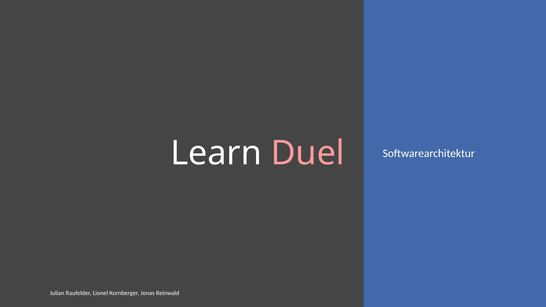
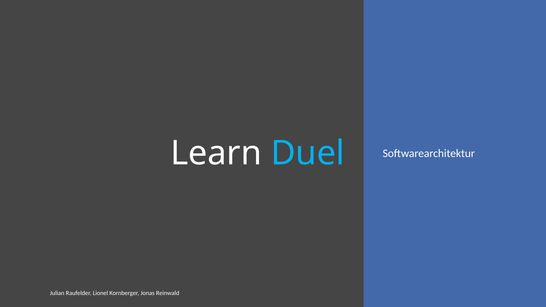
Duel colour: pink -> light blue
